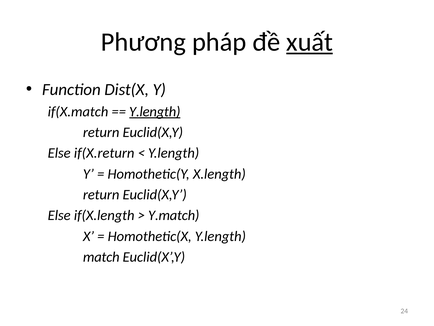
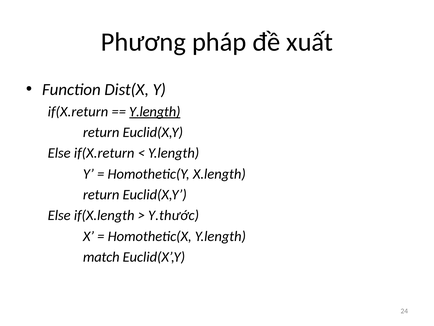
xuất underline: present -> none
if(X.match at (78, 111): if(X.match -> if(X.return
Y.match: Y.match -> Y.thước
